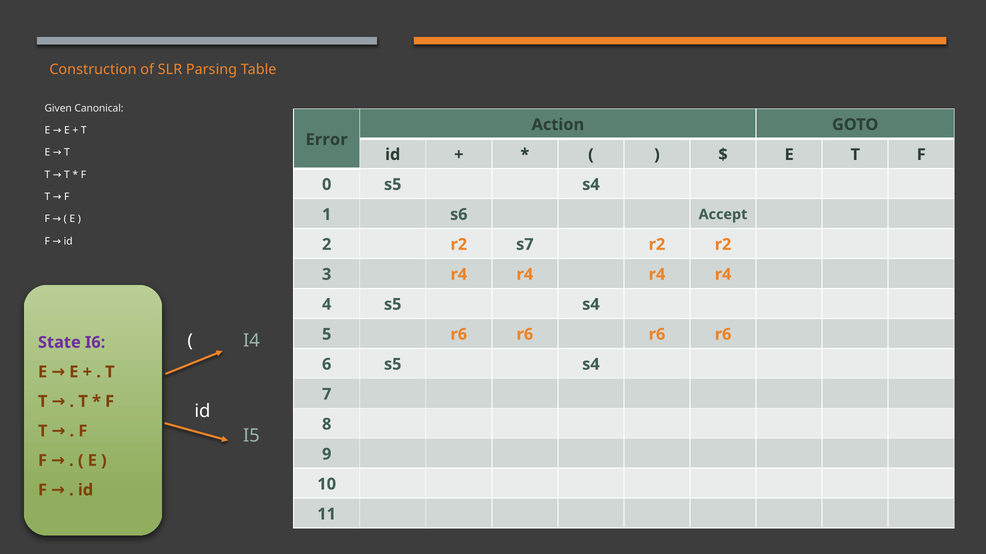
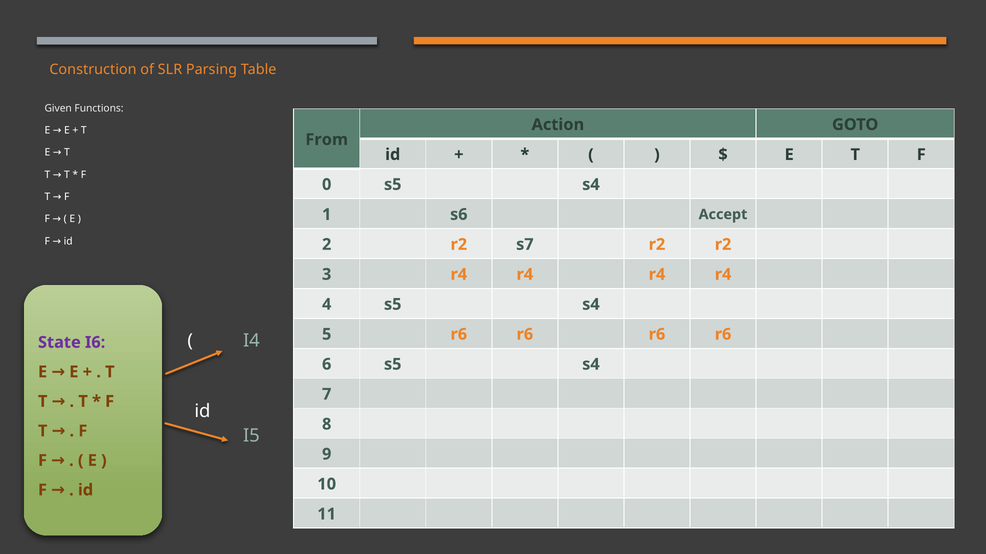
Canonical: Canonical -> Functions
Error: Error -> From
